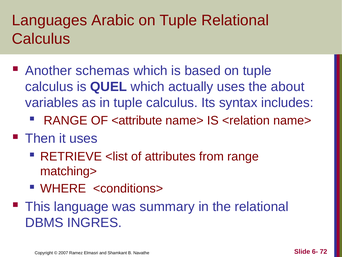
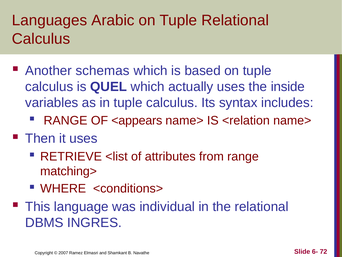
about: about -> inside
<attribute: <attribute -> <appears
summary: summary -> individual
